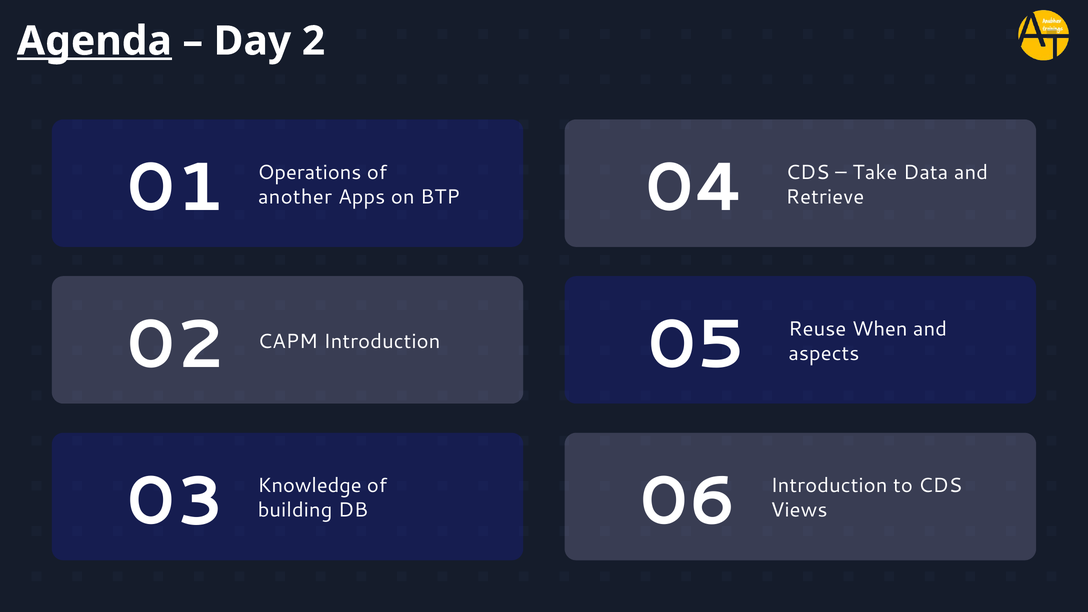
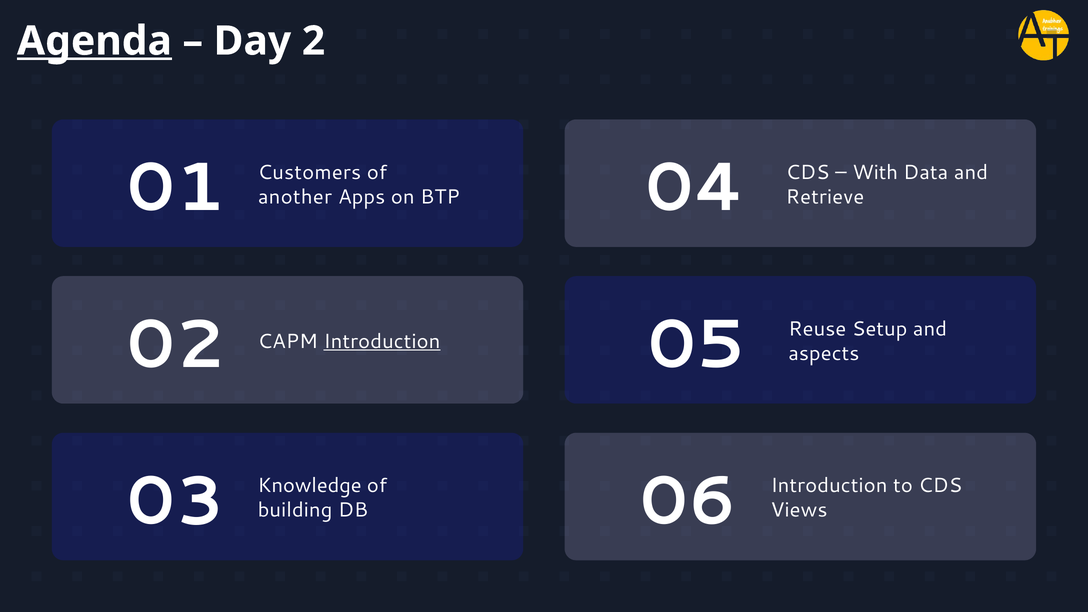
Operations: Operations -> Customers
Take: Take -> With
When: When -> Setup
Introduction at (382, 341) underline: none -> present
